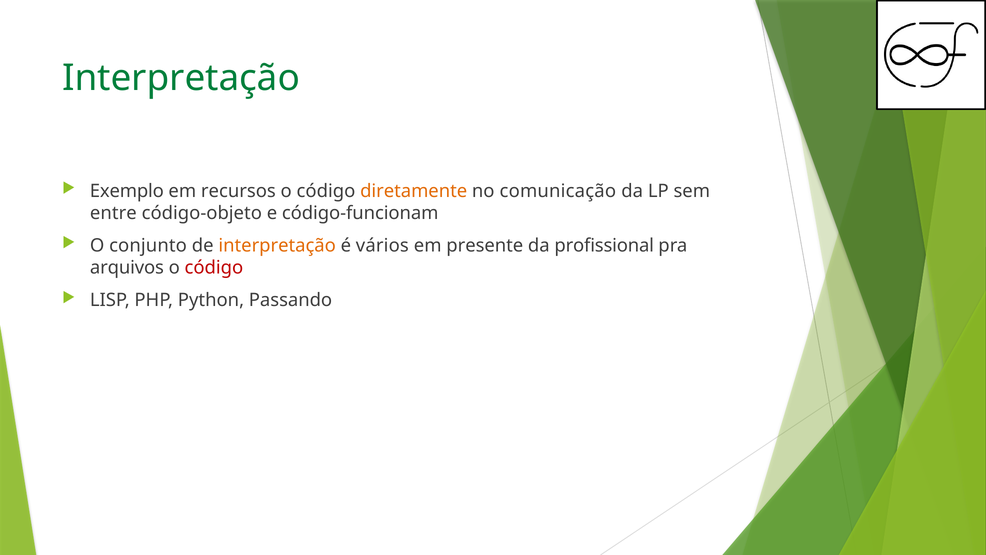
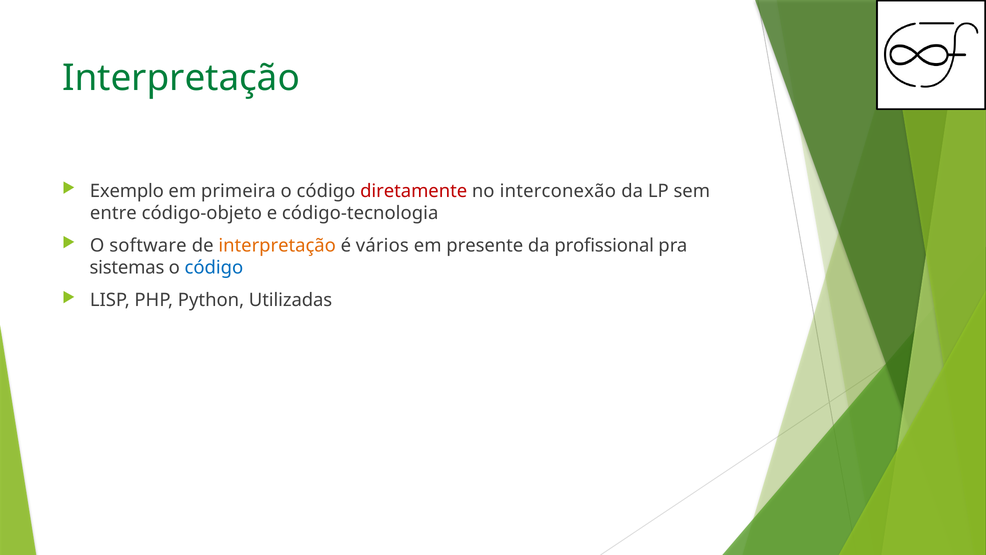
recursos: recursos -> primeira
diretamente colour: orange -> red
comunicação: comunicação -> interconexão
código-funcionam: código-funcionam -> código-tecnologia
conjunto: conjunto -> software
arquivos: arquivos -> sistemas
código at (214, 268) colour: red -> blue
Passando: Passando -> Utilizadas
